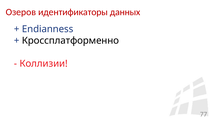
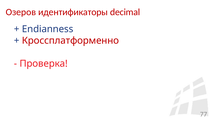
данных: данных -> decimal
Кроссплатформенно colour: black -> red
Коллизии: Коллизии -> Проверка
